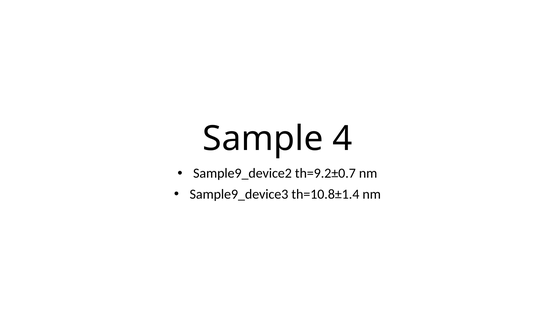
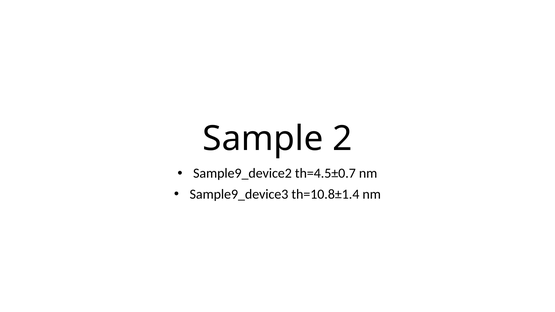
4: 4 -> 2
th=9.2±0.7: th=9.2±0.7 -> th=4.5±0.7
